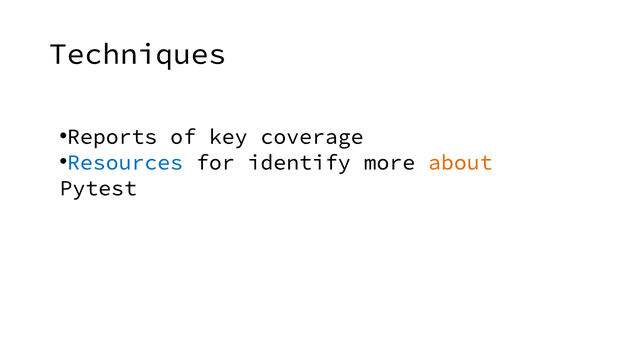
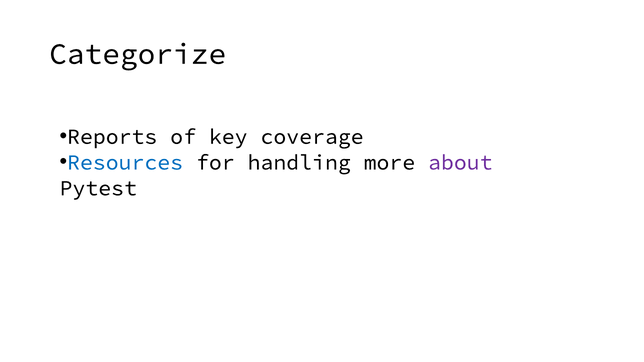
Techniques: Techniques -> Categorize
identify: identify -> handling
about colour: orange -> purple
